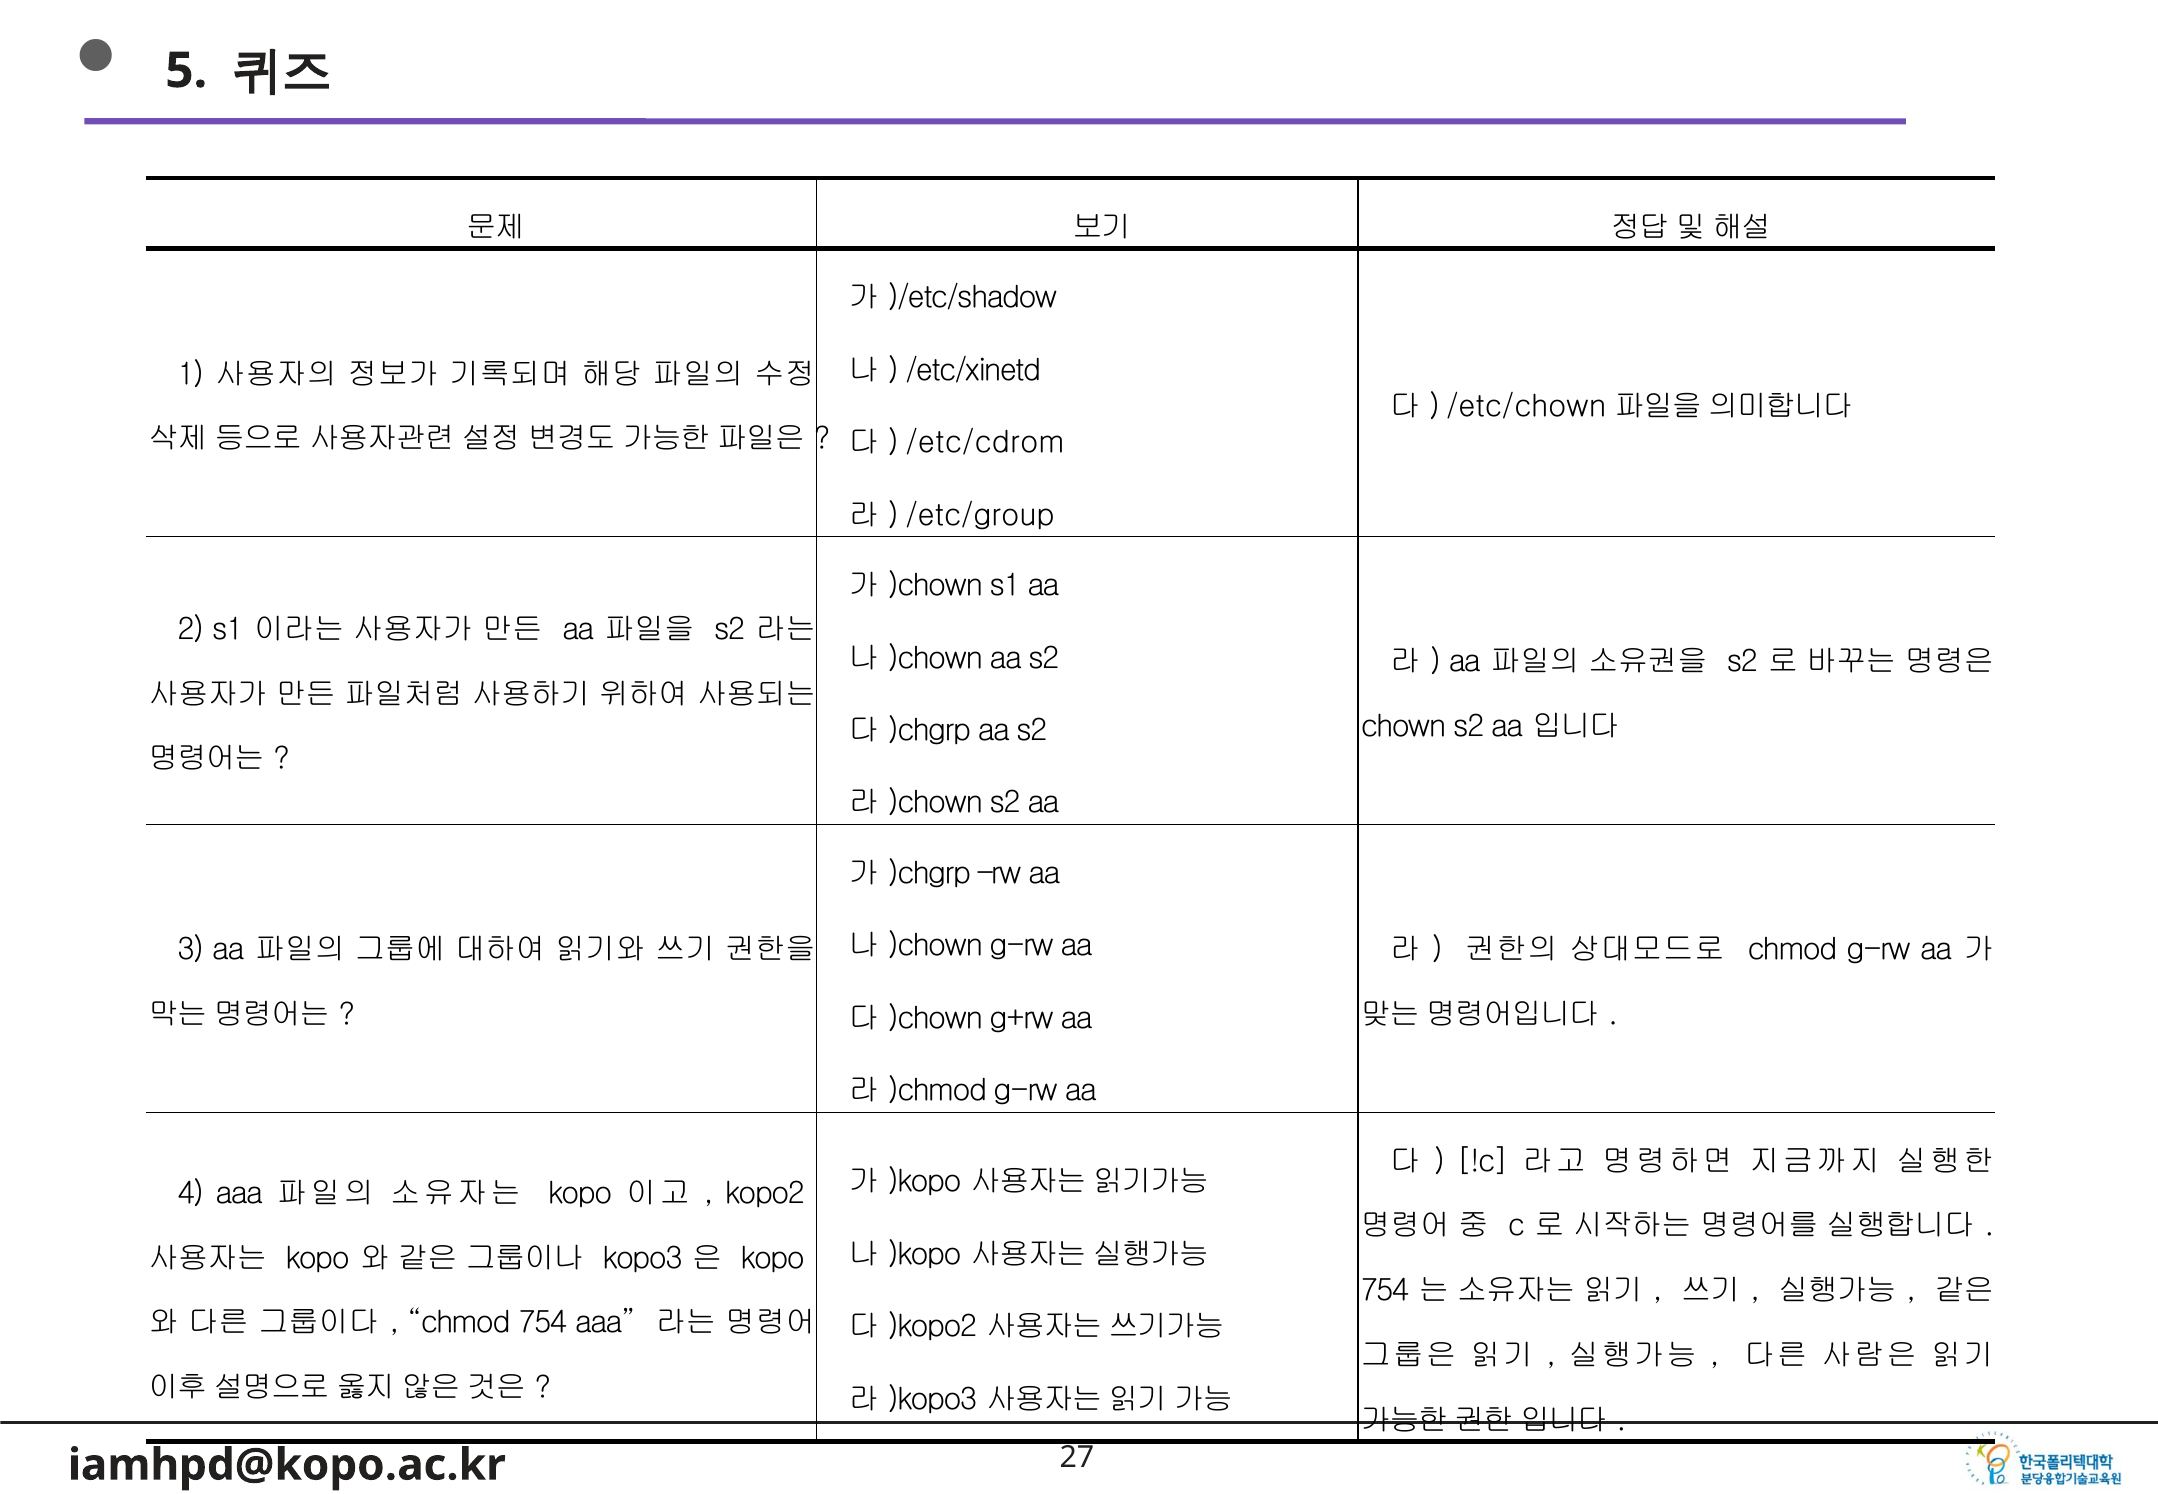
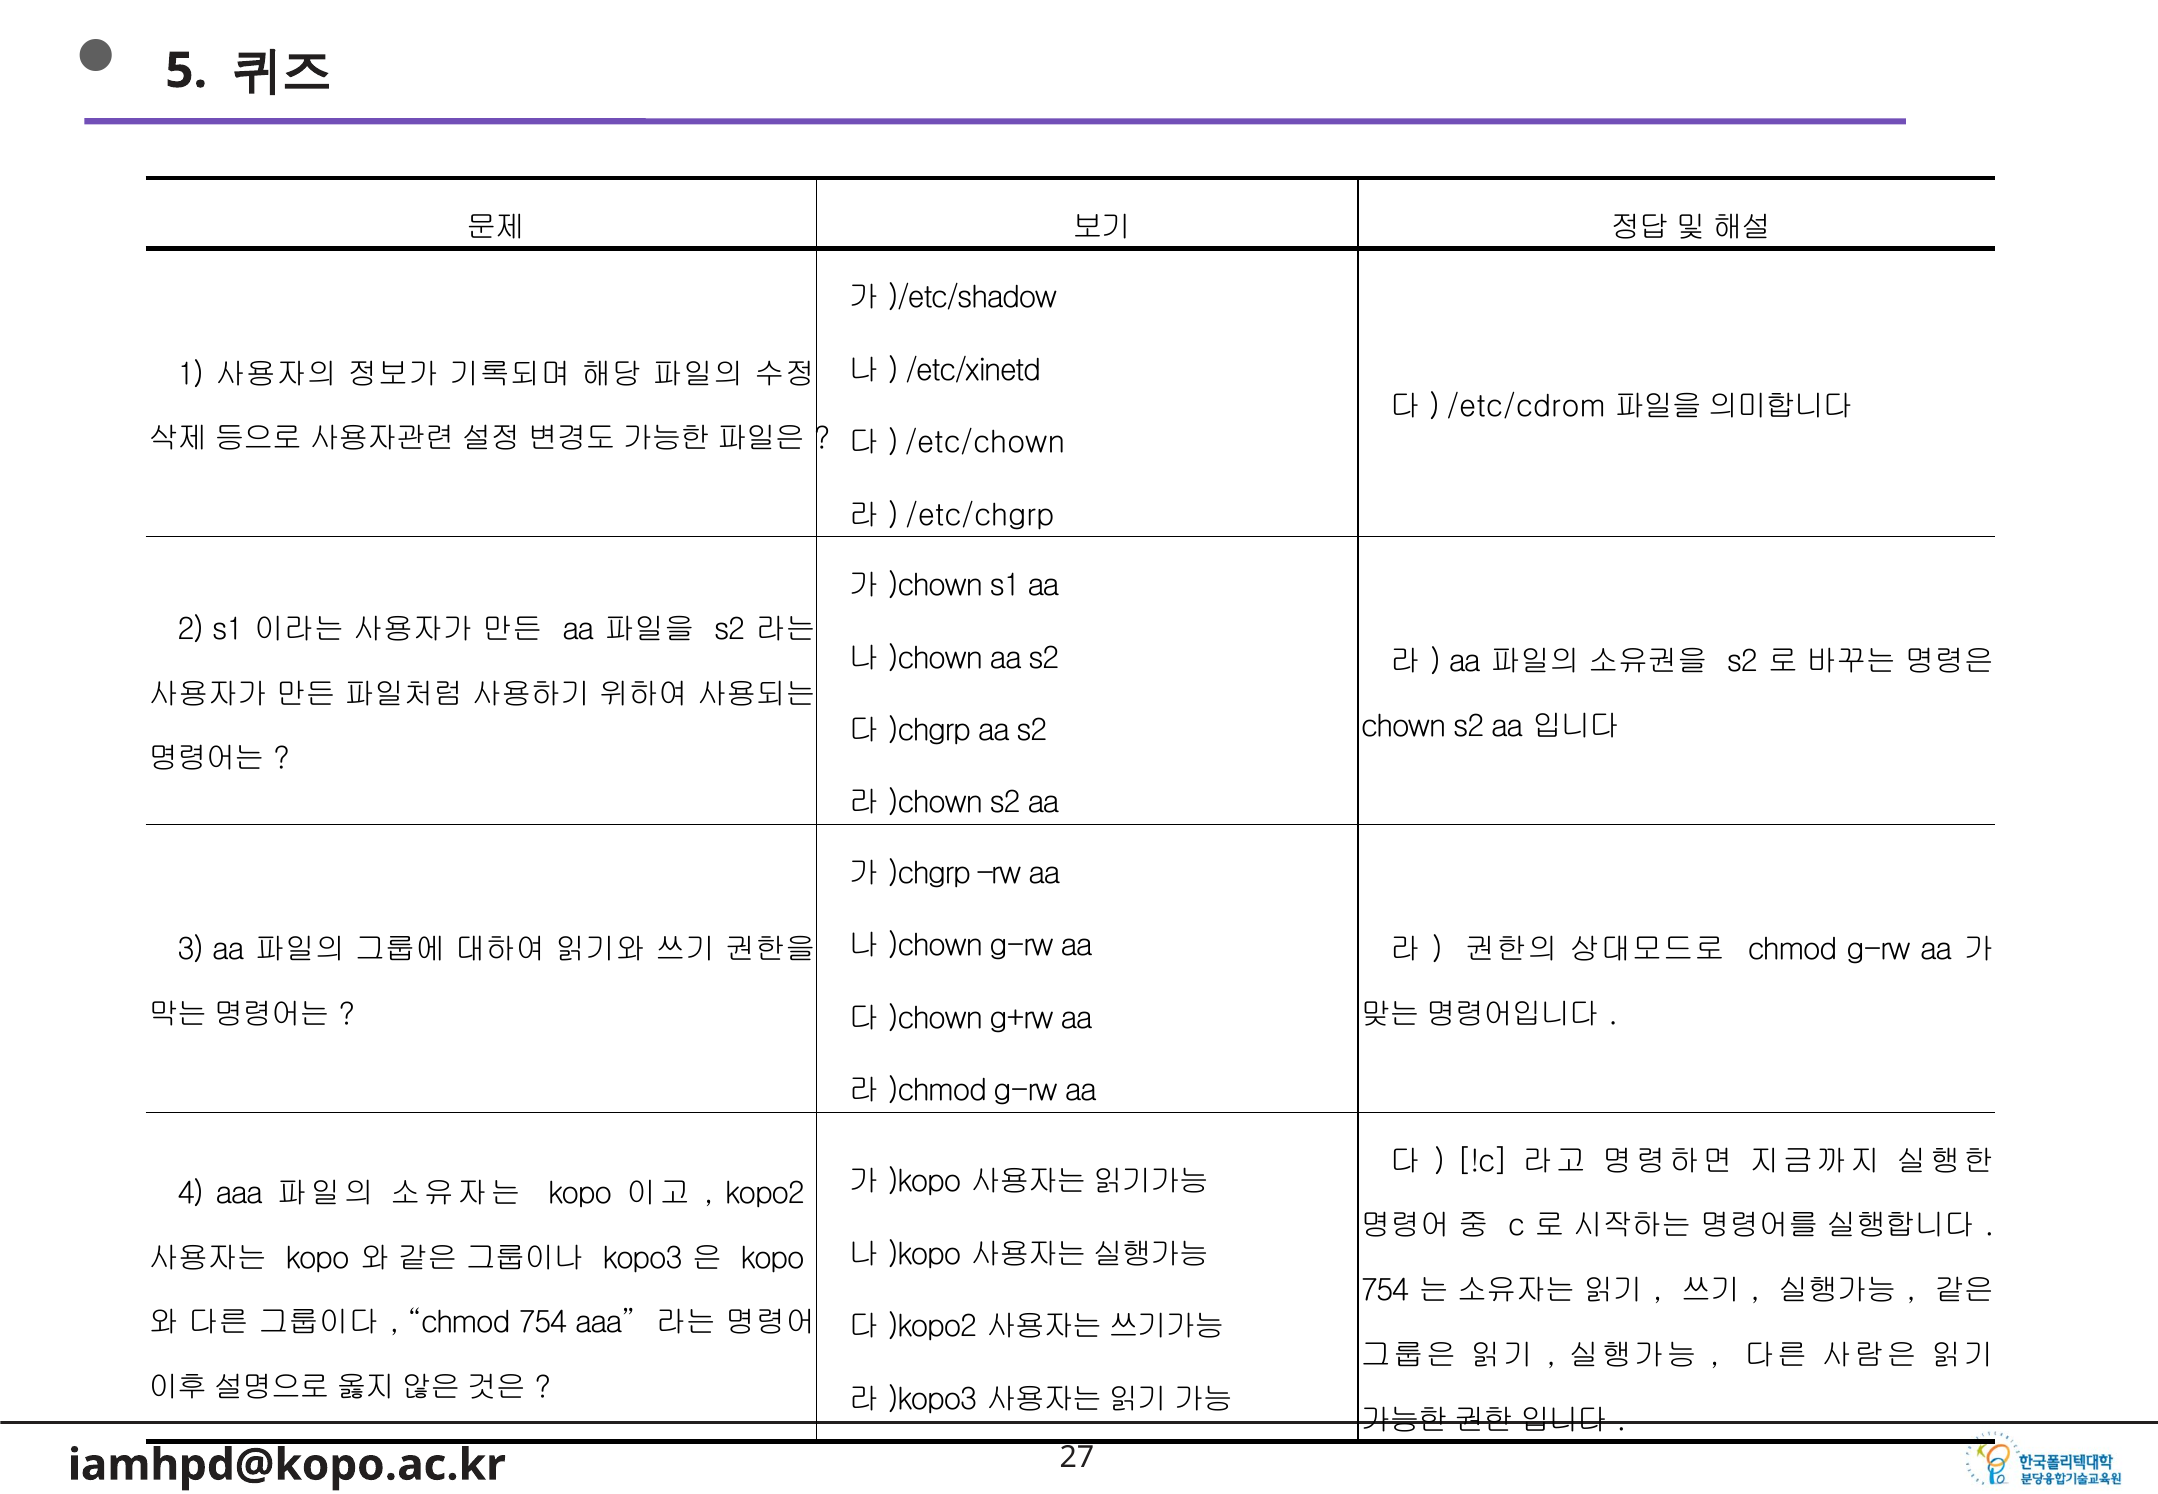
/etc/chown: /etc/chown -> /etc/cdrom
/etc/cdrom: /etc/cdrom -> /etc/chown
/etc/group: /etc/group -> /etc/chgrp
